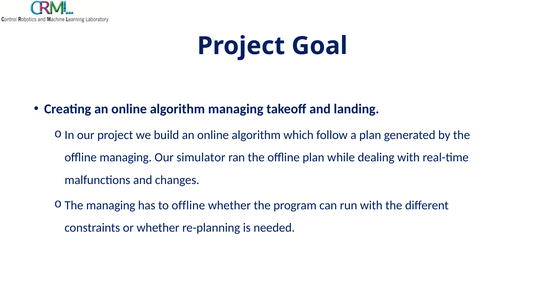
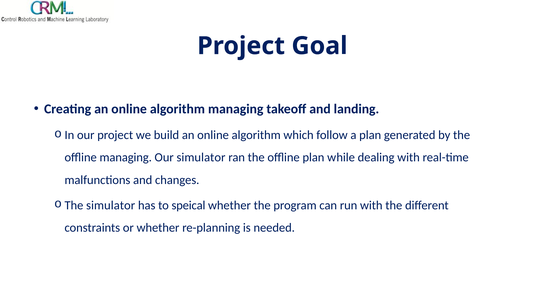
The managing: managing -> simulator
to offline: offline -> speical
